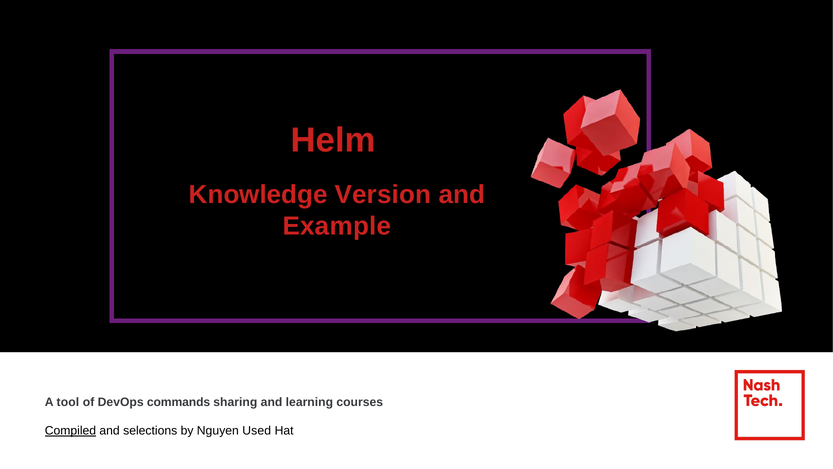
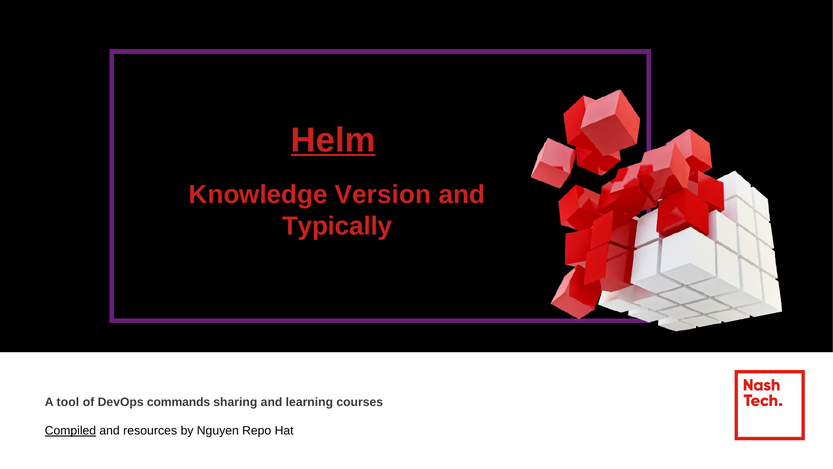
Helm underline: none -> present
Example: Example -> Typically
selections: selections -> resources
Used: Used -> Repo
